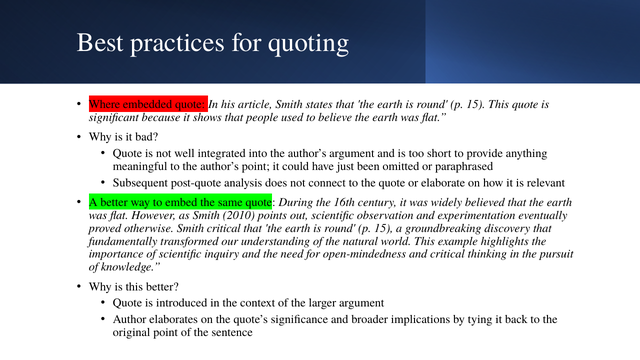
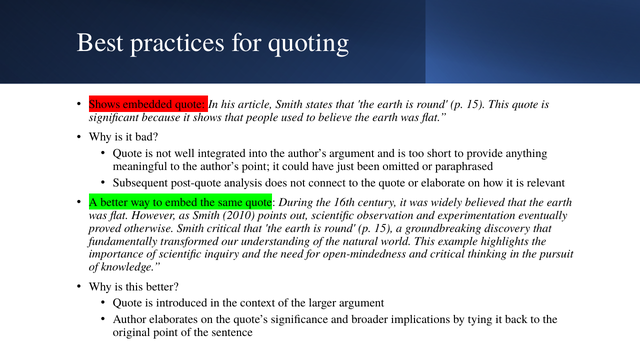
Where at (104, 104): Where -> Shows
